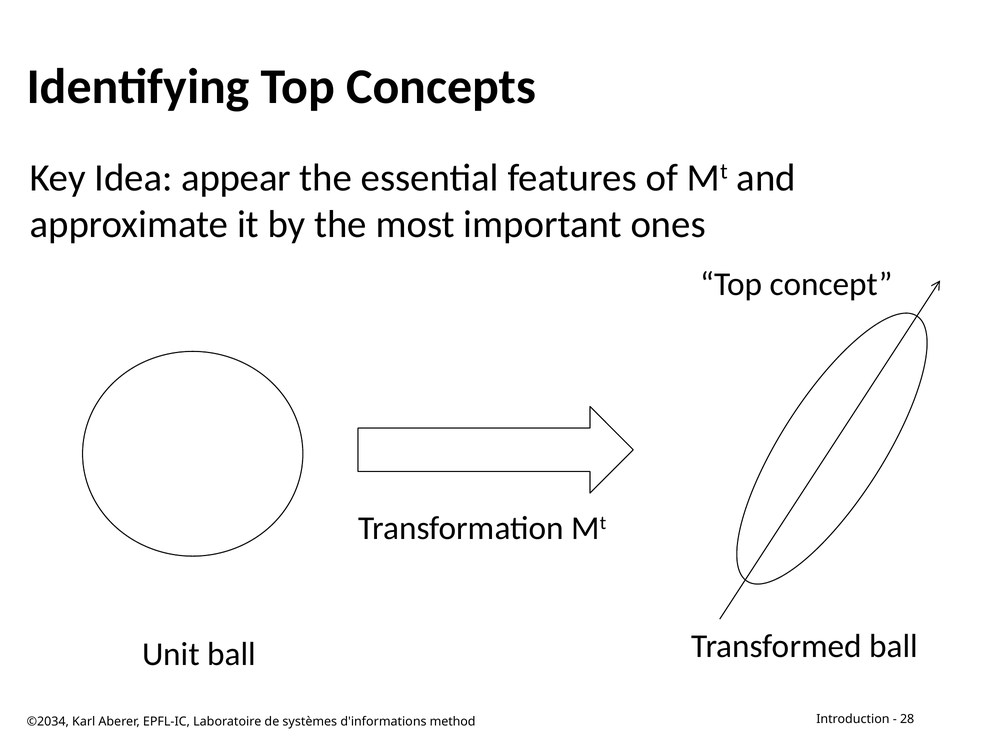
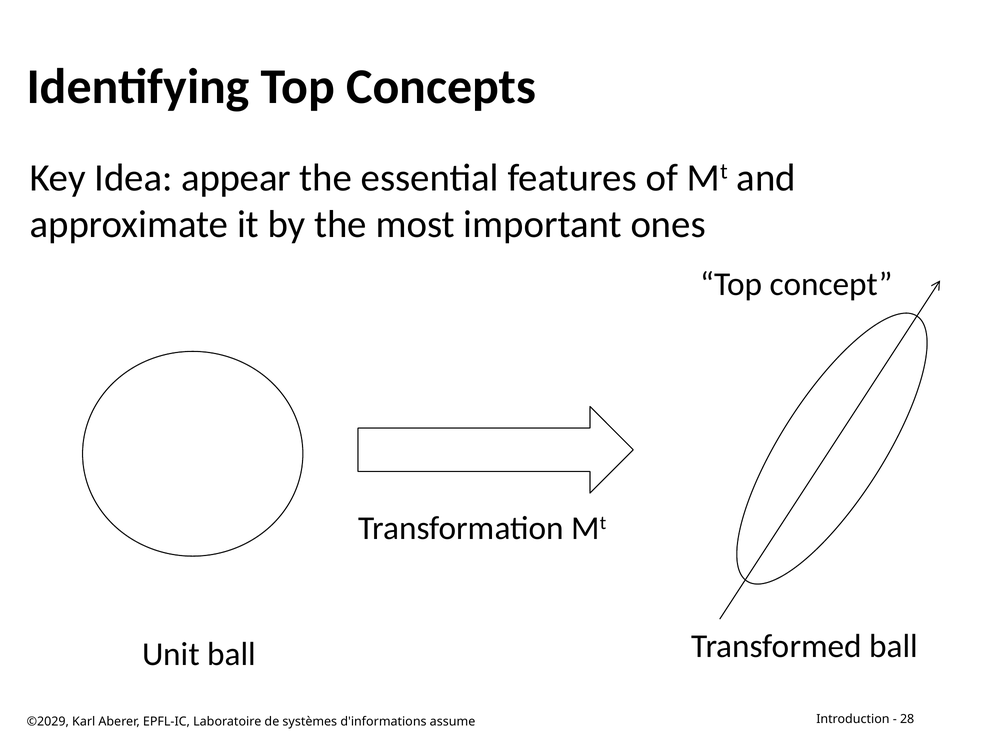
©2034: ©2034 -> ©2029
method: method -> assume
